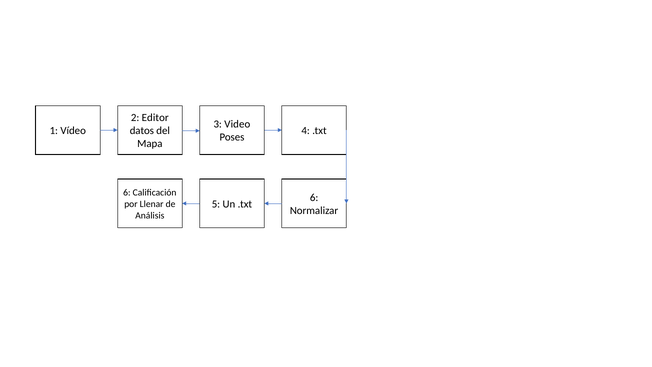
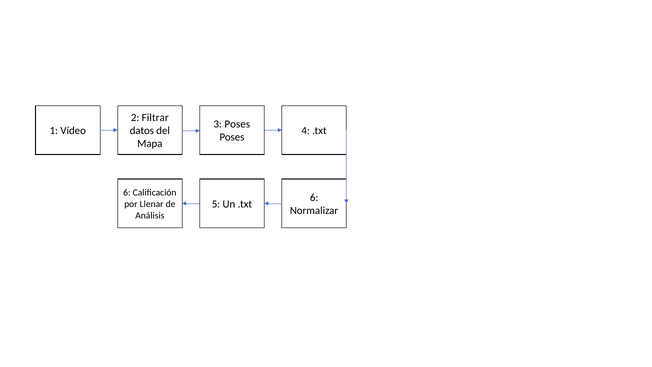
Editor: Editor -> Filtrar
3 Video: Video -> Poses
